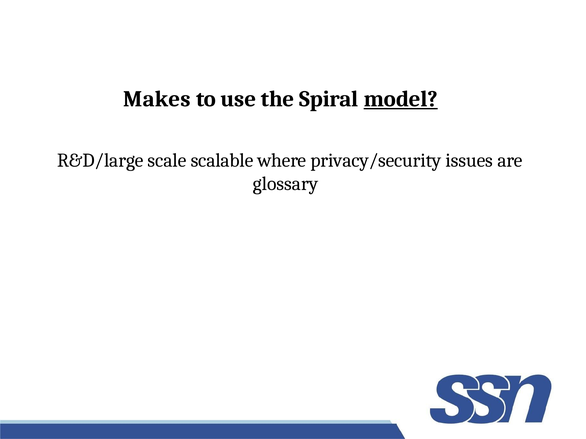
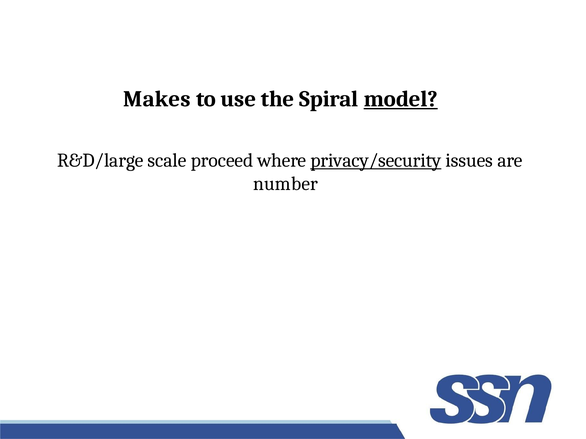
scalable: scalable -> proceed
privacy/security underline: none -> present
glossary: glossary -> number
